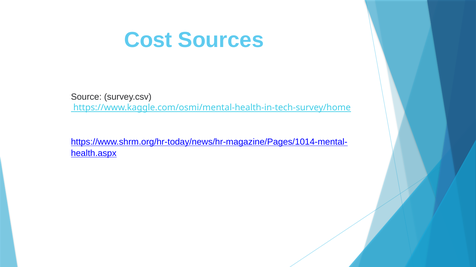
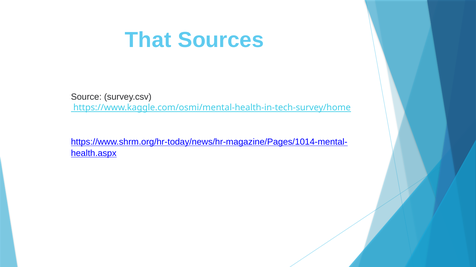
Cost: Cost -> That
